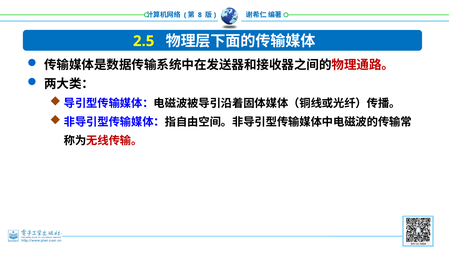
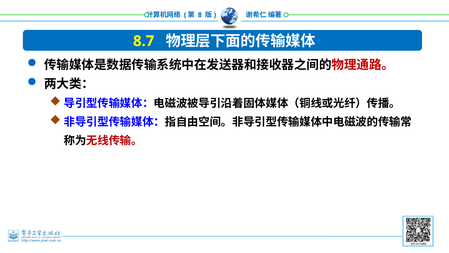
2.5: 2.5 -> 8.7
